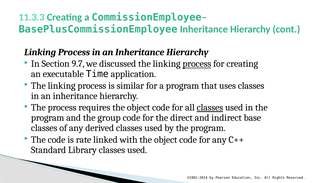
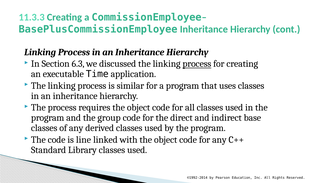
9.7: 9.7 -> 6.3
classes at (210, 107) underline: present -> none
rate: rate -> line
